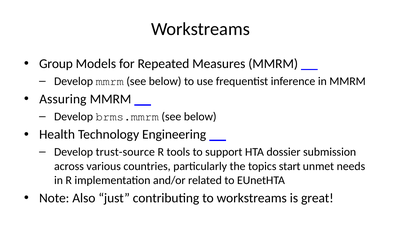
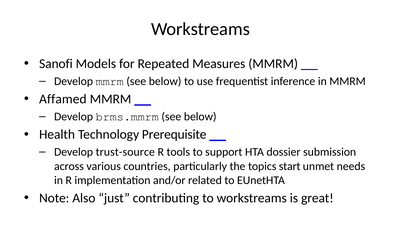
Group: Group -> Sanofi
Assuring: Assuring -> Affamed
Engineering: Engineering -> Prerequisite
